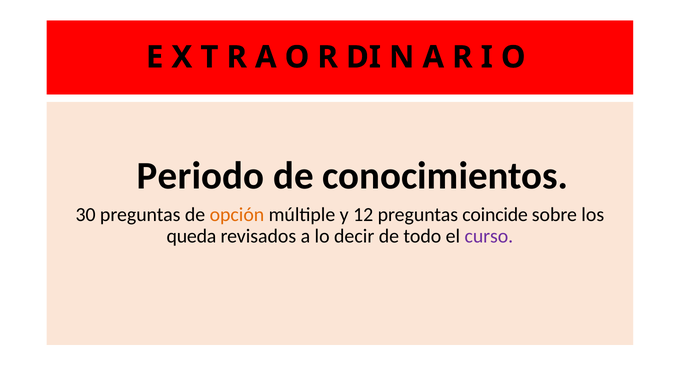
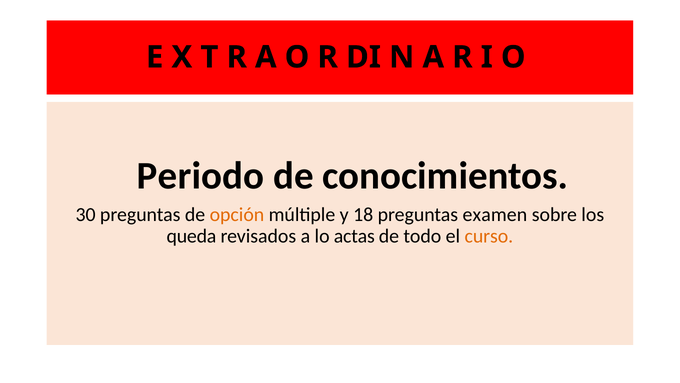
12: 12 -> 18
coincide: coincide -> examen
decir: decir -> actas
curso colour: purple -> orange
